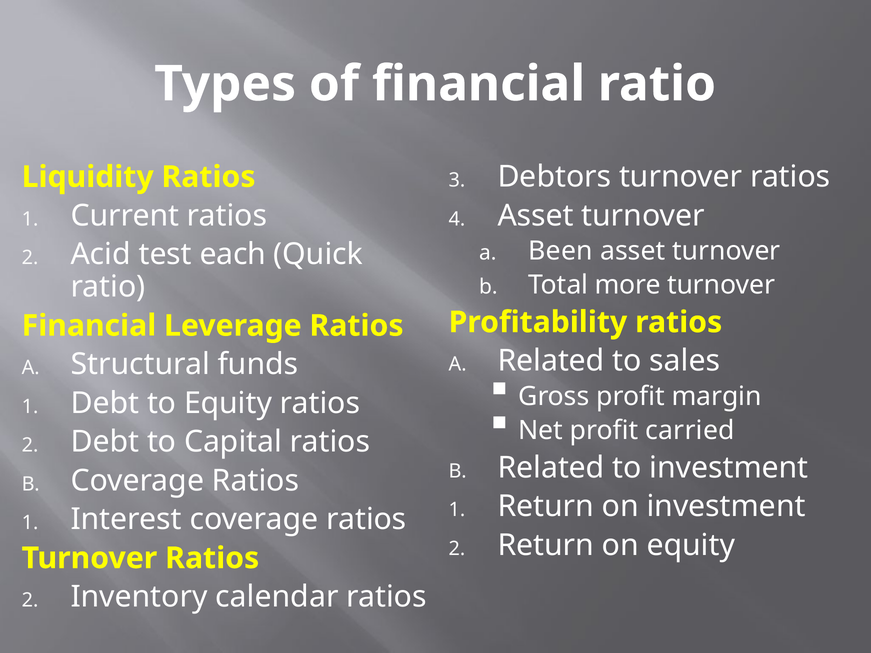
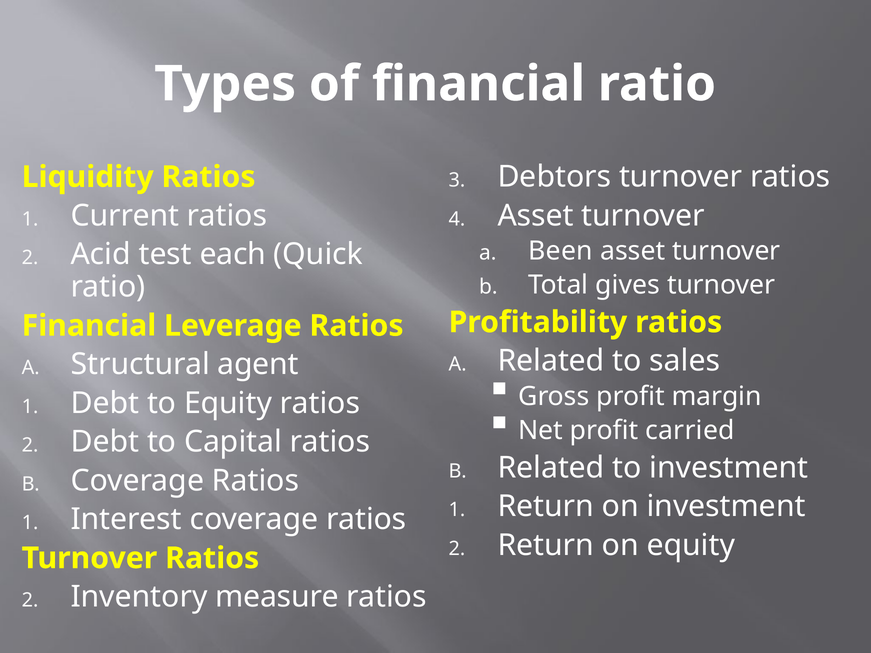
more: more -> gives
funds: funds -> agent
calendar: calendar -> measure
